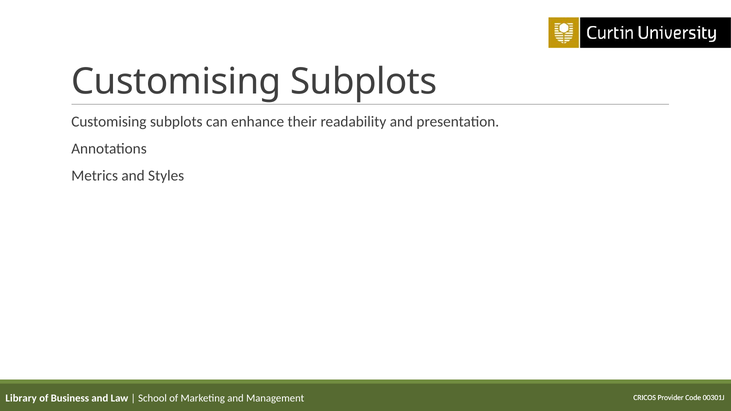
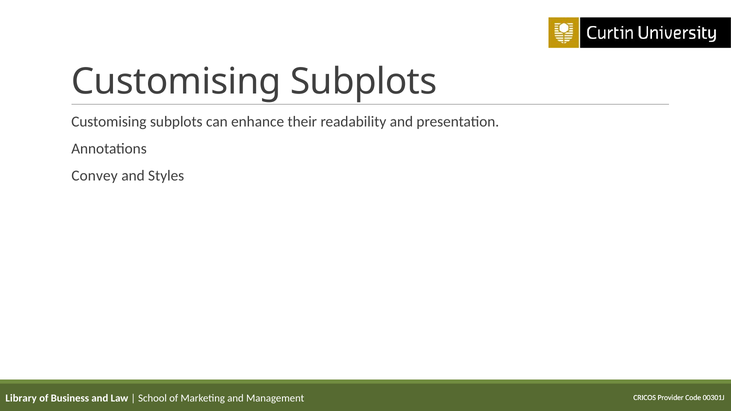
Metrics: Metrics -> Convey
